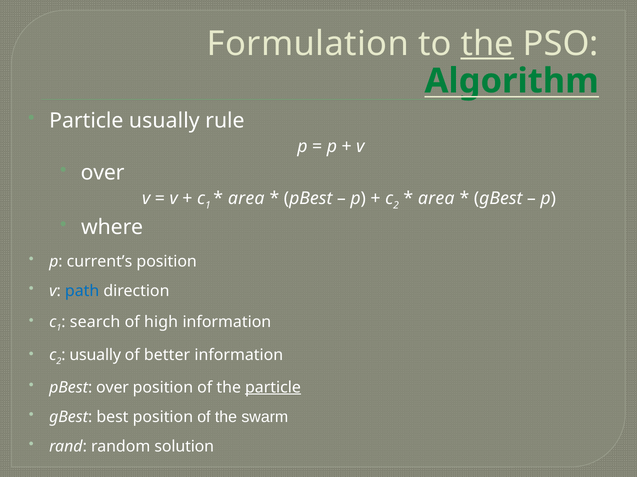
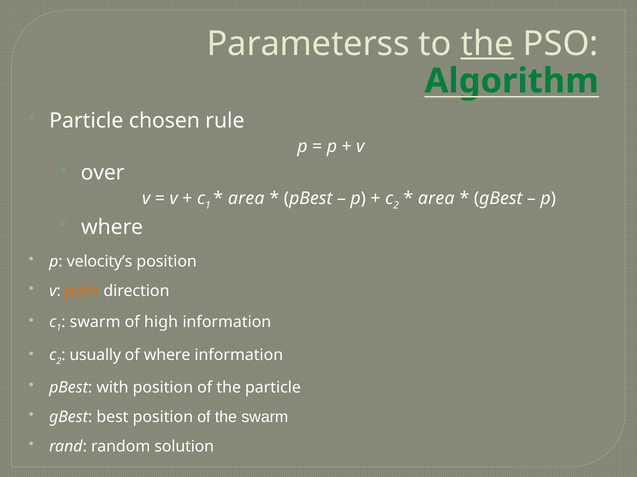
Formulation: Formulation -> Parameterss
Particle usually: usually -> chosen
current’s: current’s -> velocity’s
path colour: blue -> orange
search at (95, 322): search -> swarm
of better: better -> where
pBest over: over -> with
particle at (273, 388) underline: present -> none
